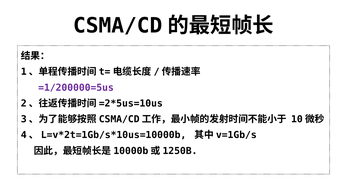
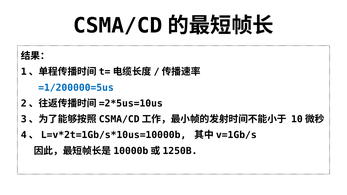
=1/200000=5us colour: purple -> blue
